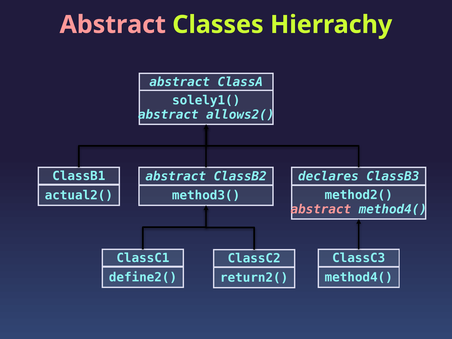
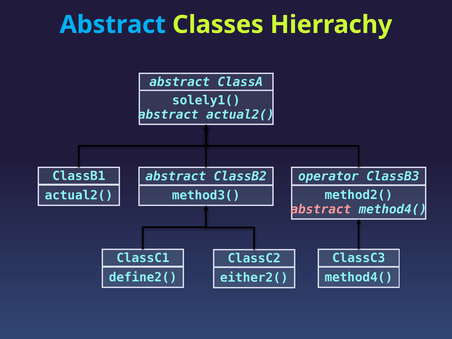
Abstract at (113, 25) colour: pink -> light blue
abstract allows2(: allows2( -> actual2(
declares: declares -> operator
return2(: return2( -> either2(
